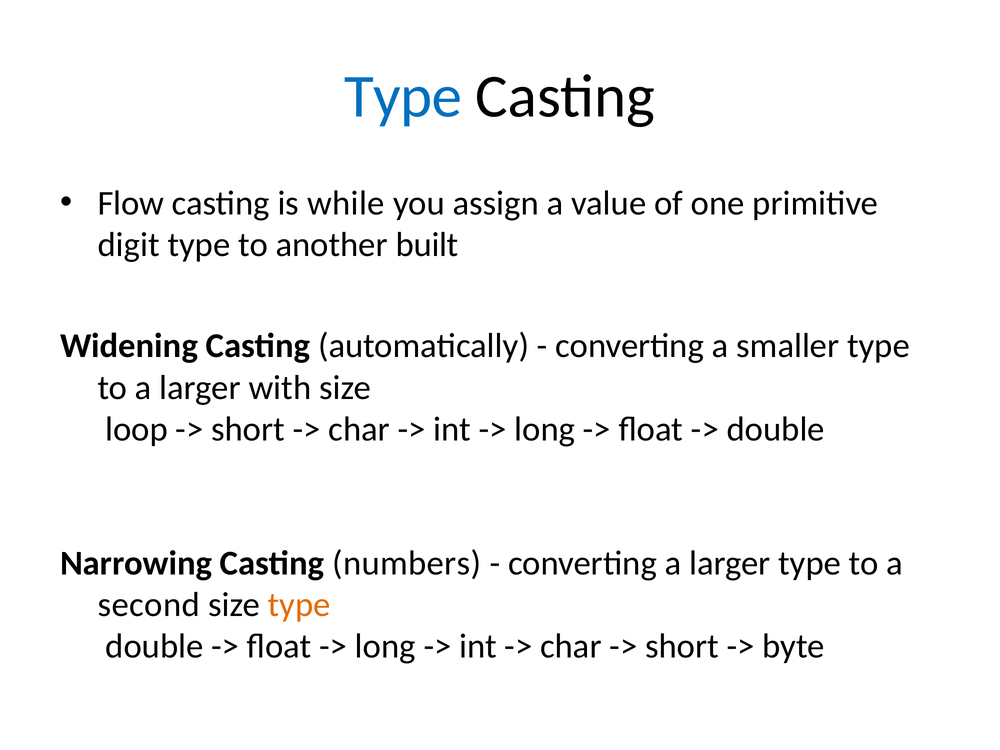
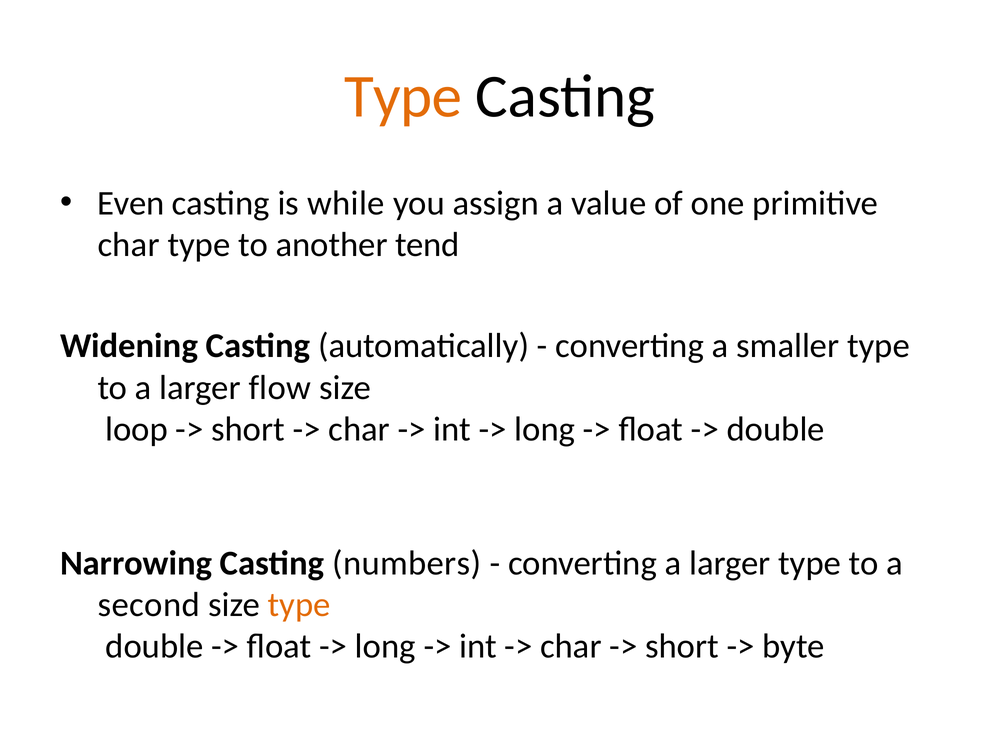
Type at (403, 97) colour: blue -> orange
Flow: Flow -> Even
digit at (129, 245): digit -> char
built: built -> tend
with: with -> flow
